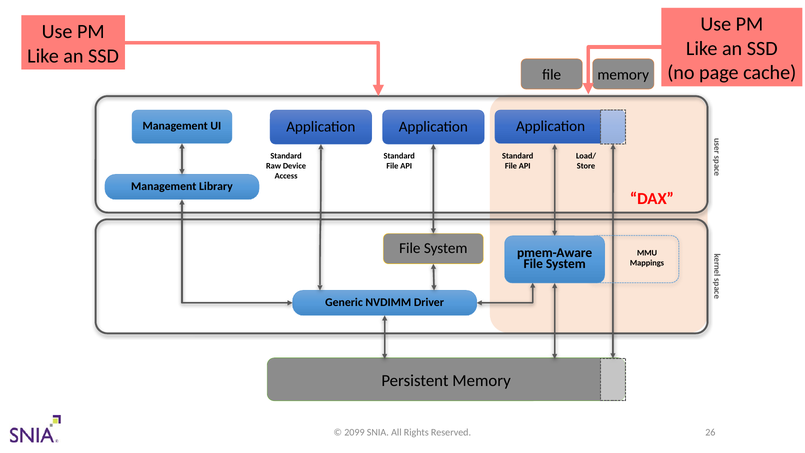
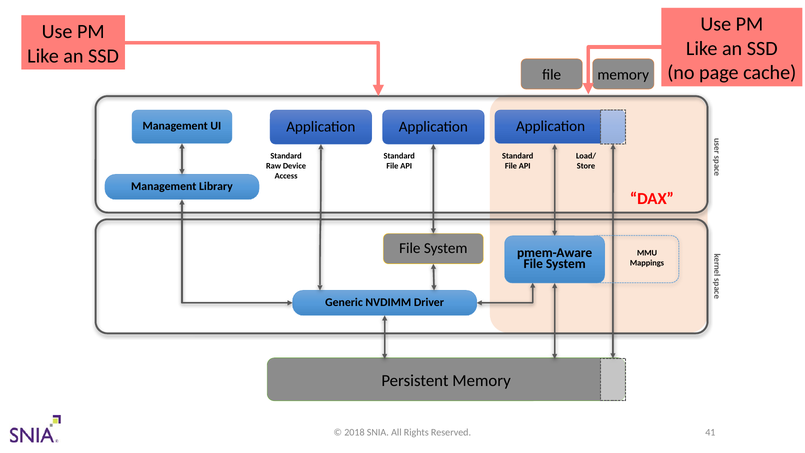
2099: 2099 -> 2018
26: 26 -> 41
